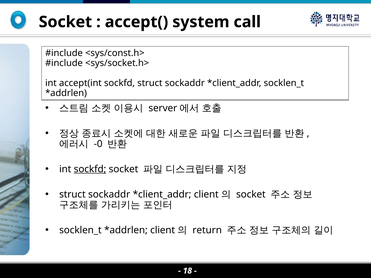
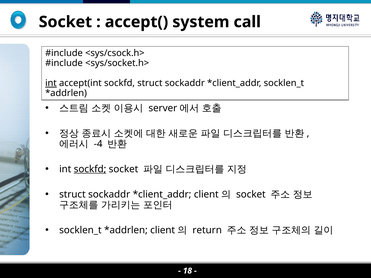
<sys/const.h>: <sys/const.h> -> <sys/csock.h>
int at (51, 83) underline: none -> present
-0: -0 -> -4
